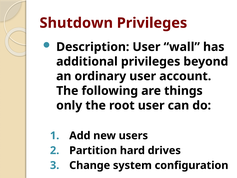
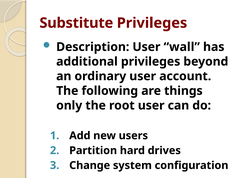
Shutdown: Shutdown -> Substitute
